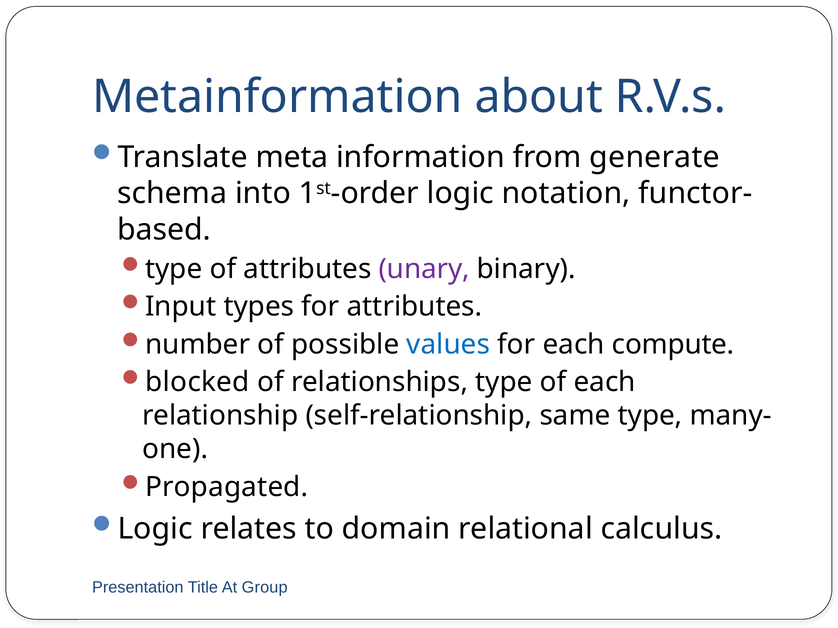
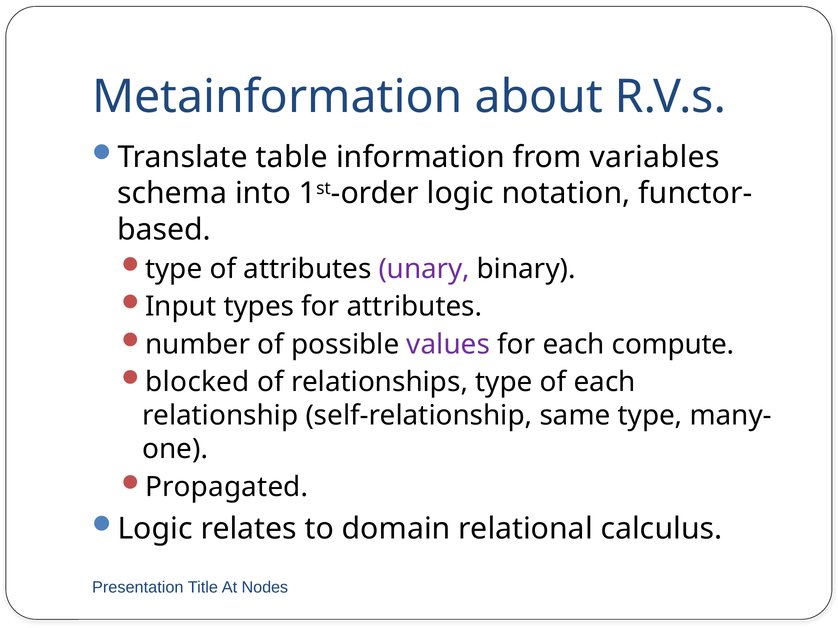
meta: meta -> table
generate: generate -> variables
values colour: blue -> purple
Group: Group -> Nodes
